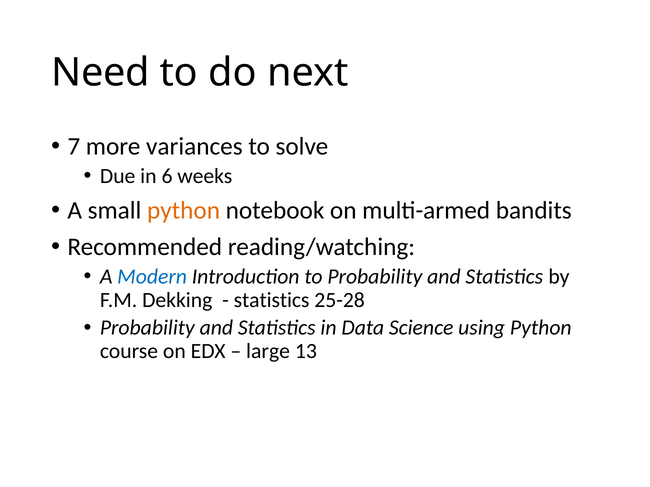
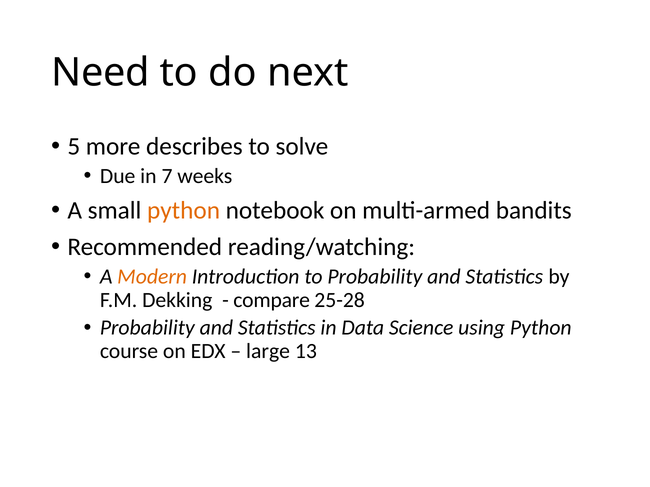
7: 7 -> 5
variances: variances -> describes
6: 6 -> 7
Modern colour: blue -> orange
statistics at (272, 300): statistics -> compare
